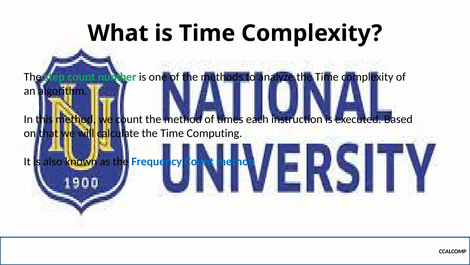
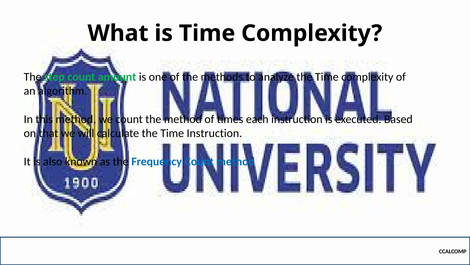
number: number -> amount
Time Computing: Computing -> Instruction
